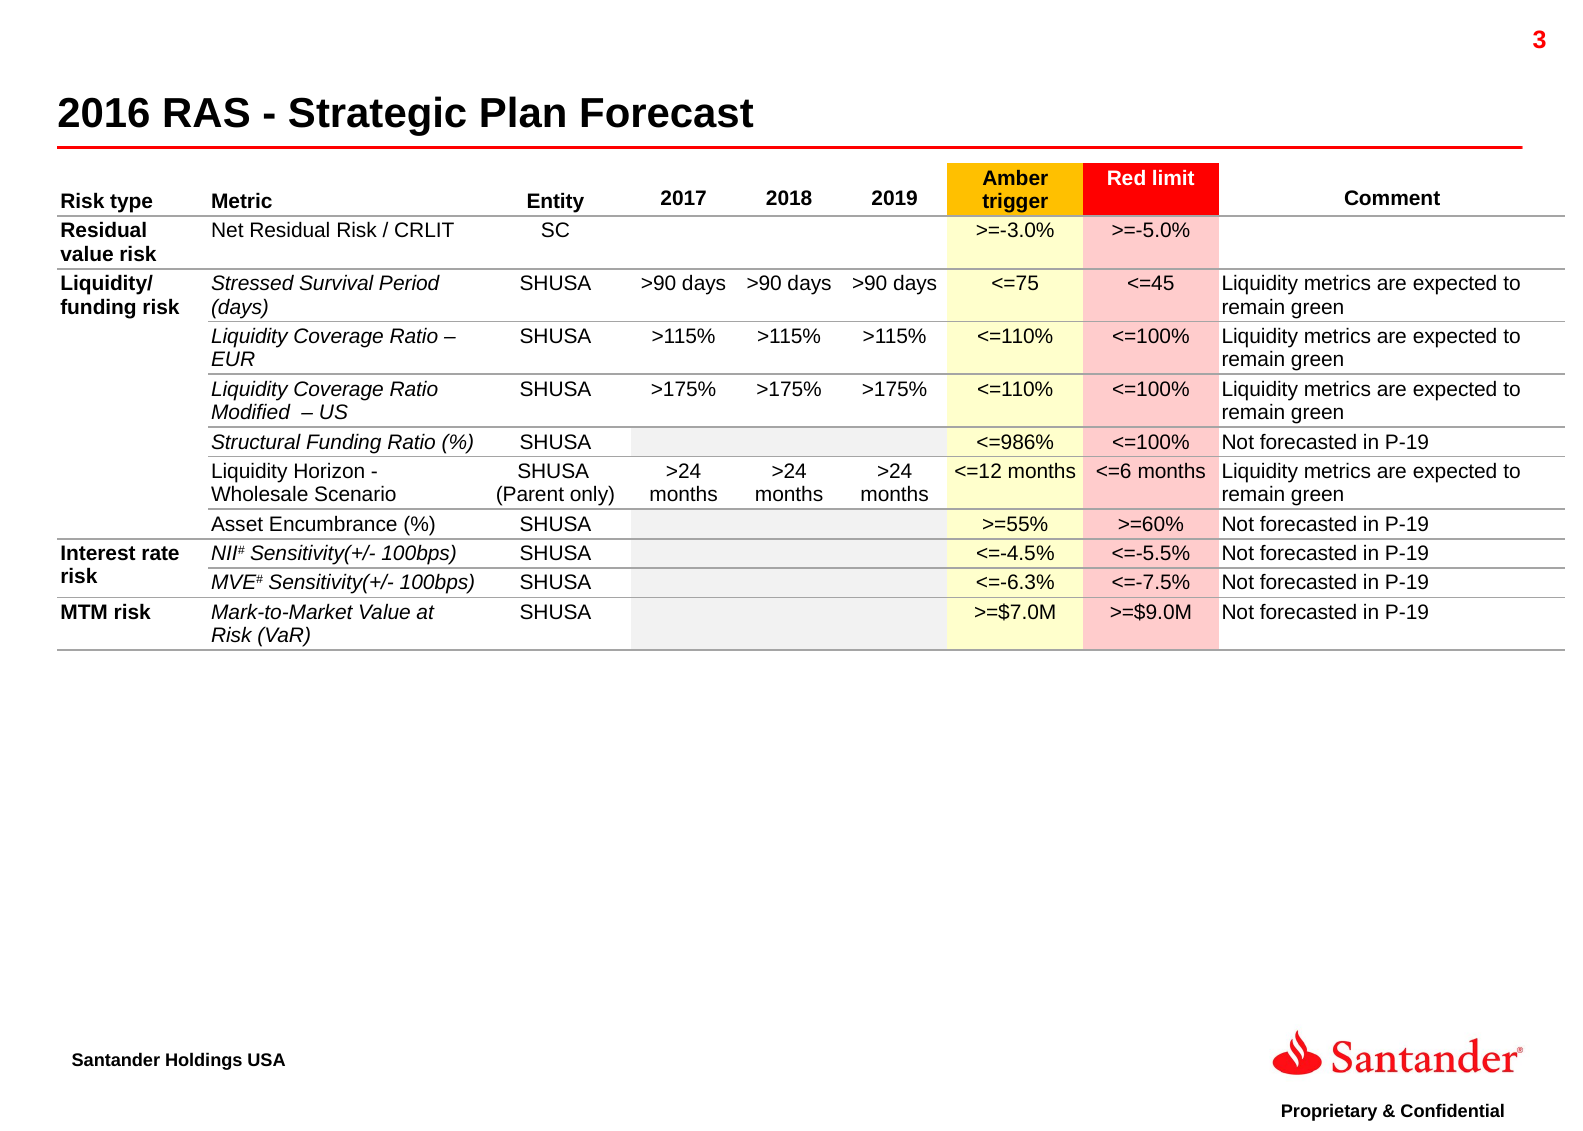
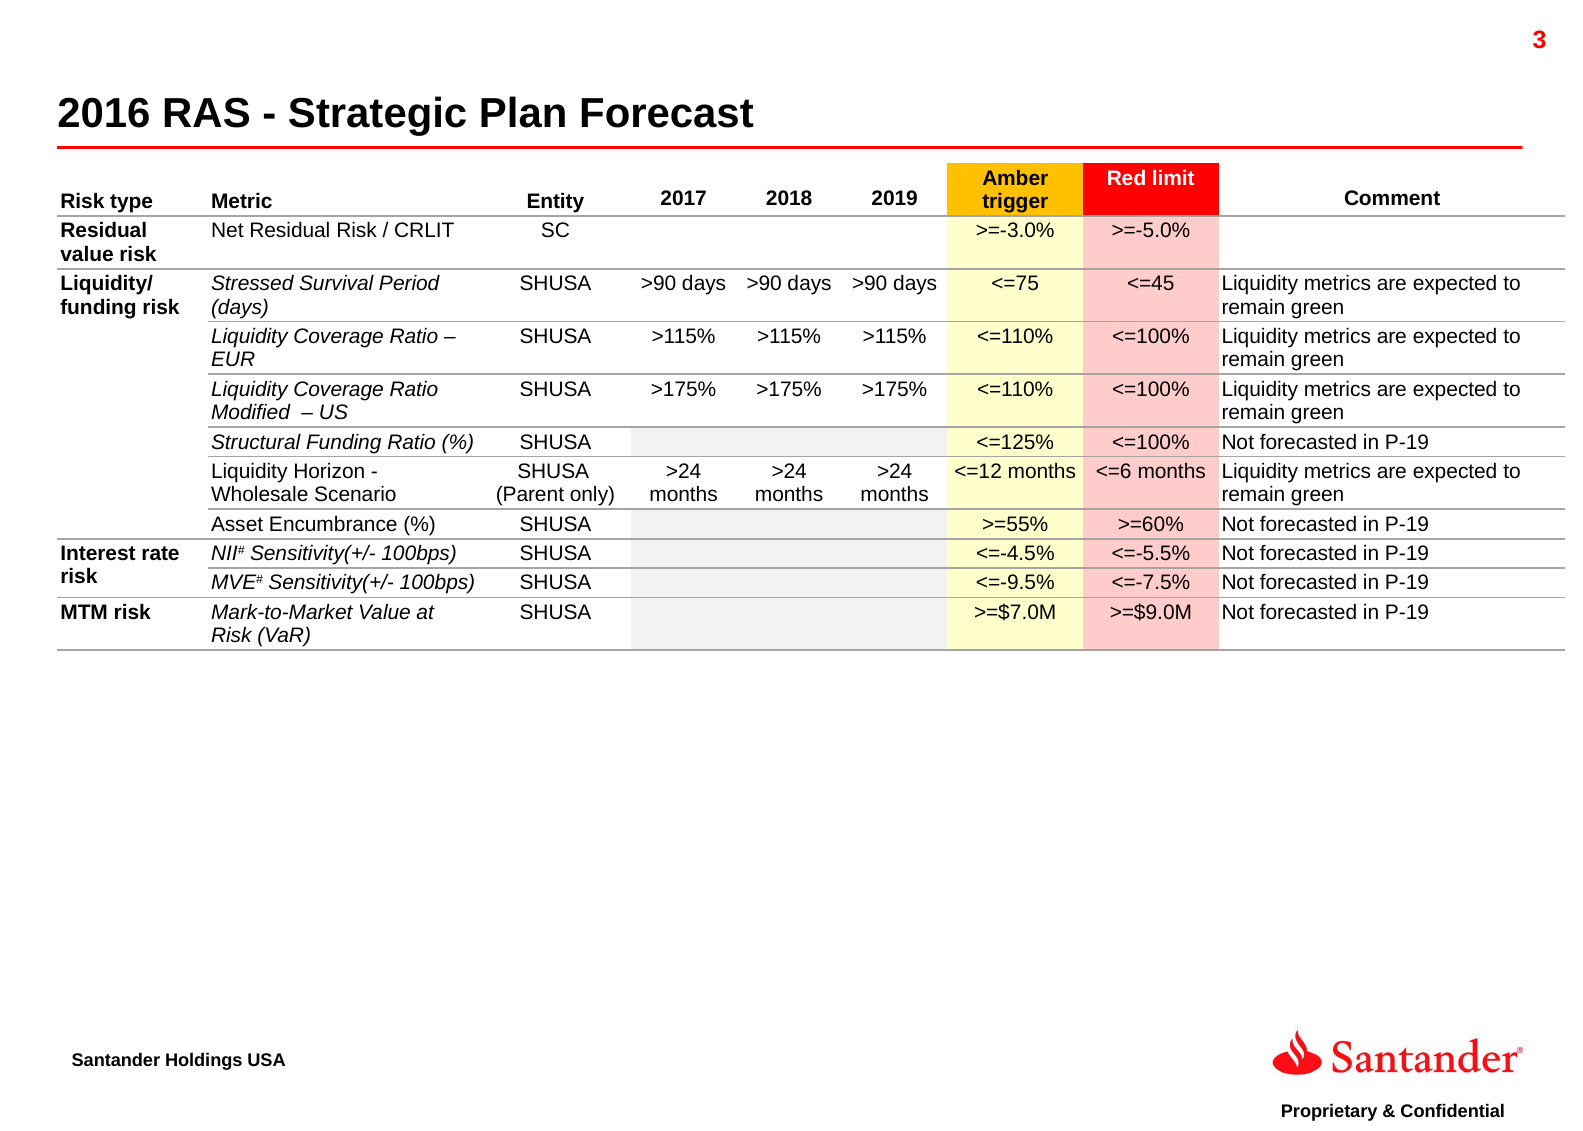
<=986%: <=986% -> <=125%
<=-6.3%: <=-6.3% -> <=-9.5%
